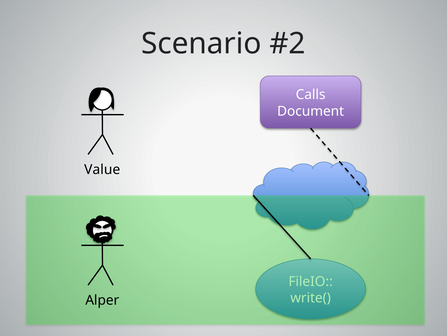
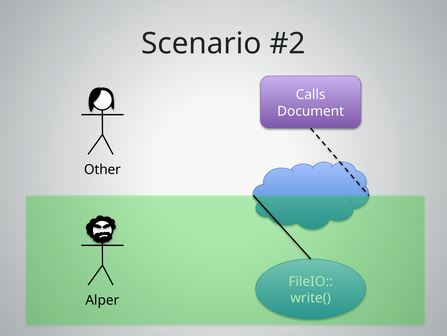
Value: Value -> Other
